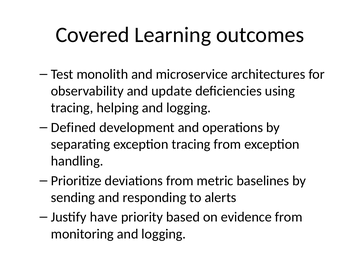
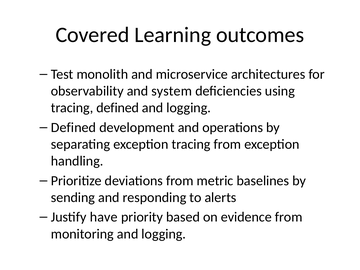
update: update -> system
tracing helping: helping -> defined
